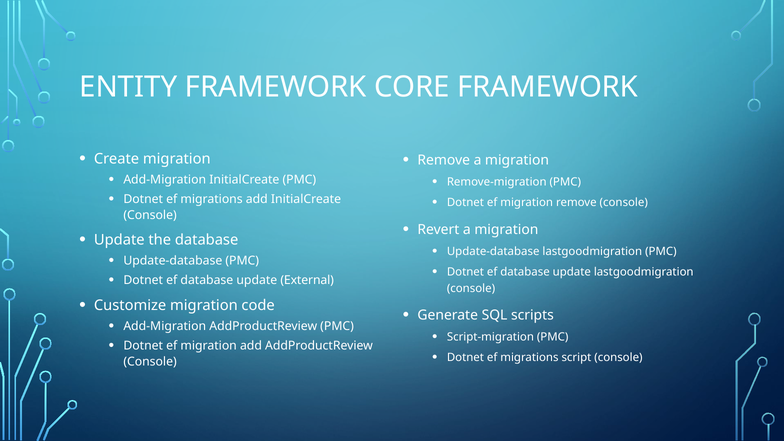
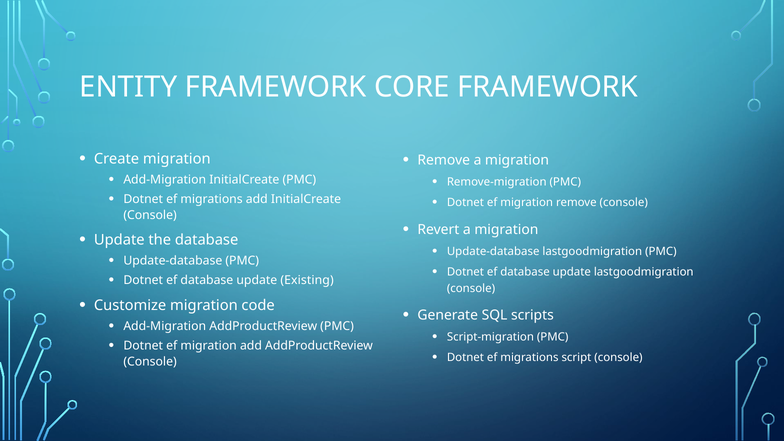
External: External -> Existing
